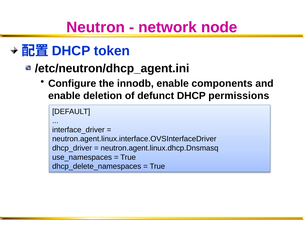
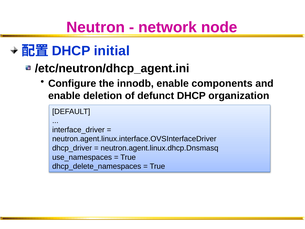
token: token -> initial
permissions: permissions -> organization
